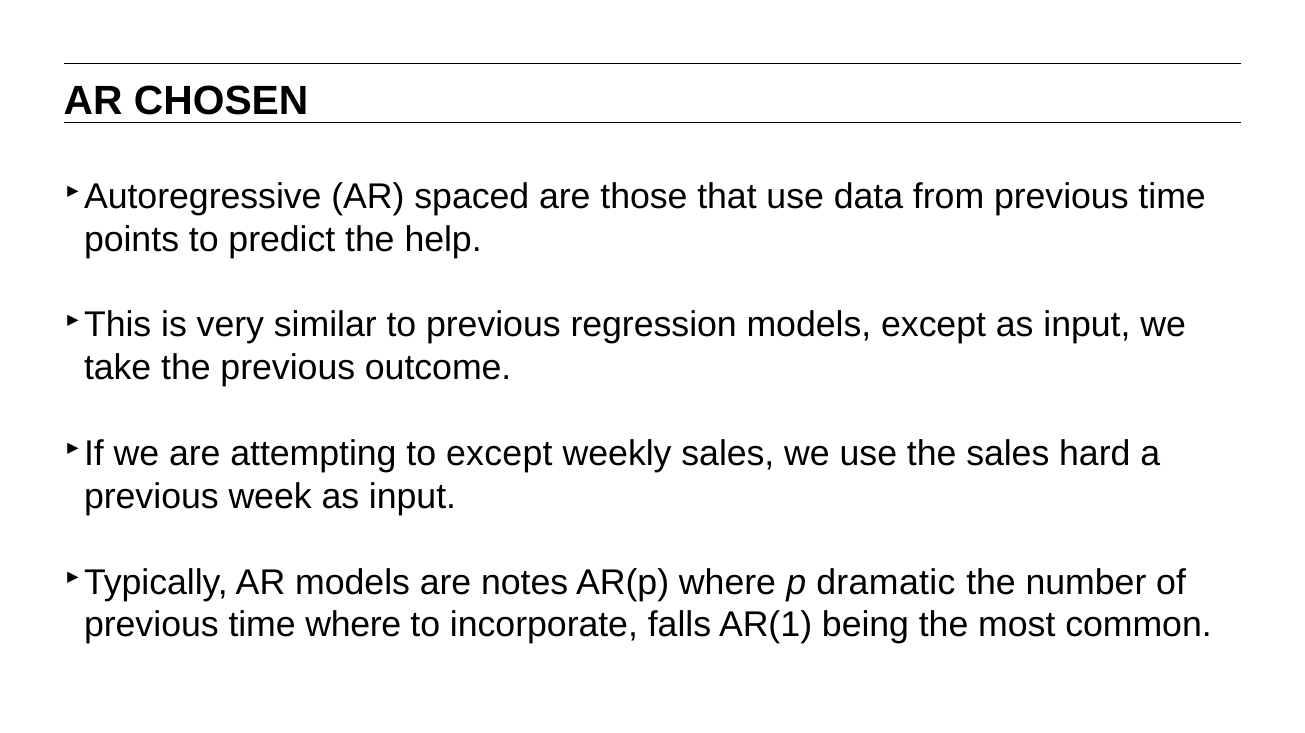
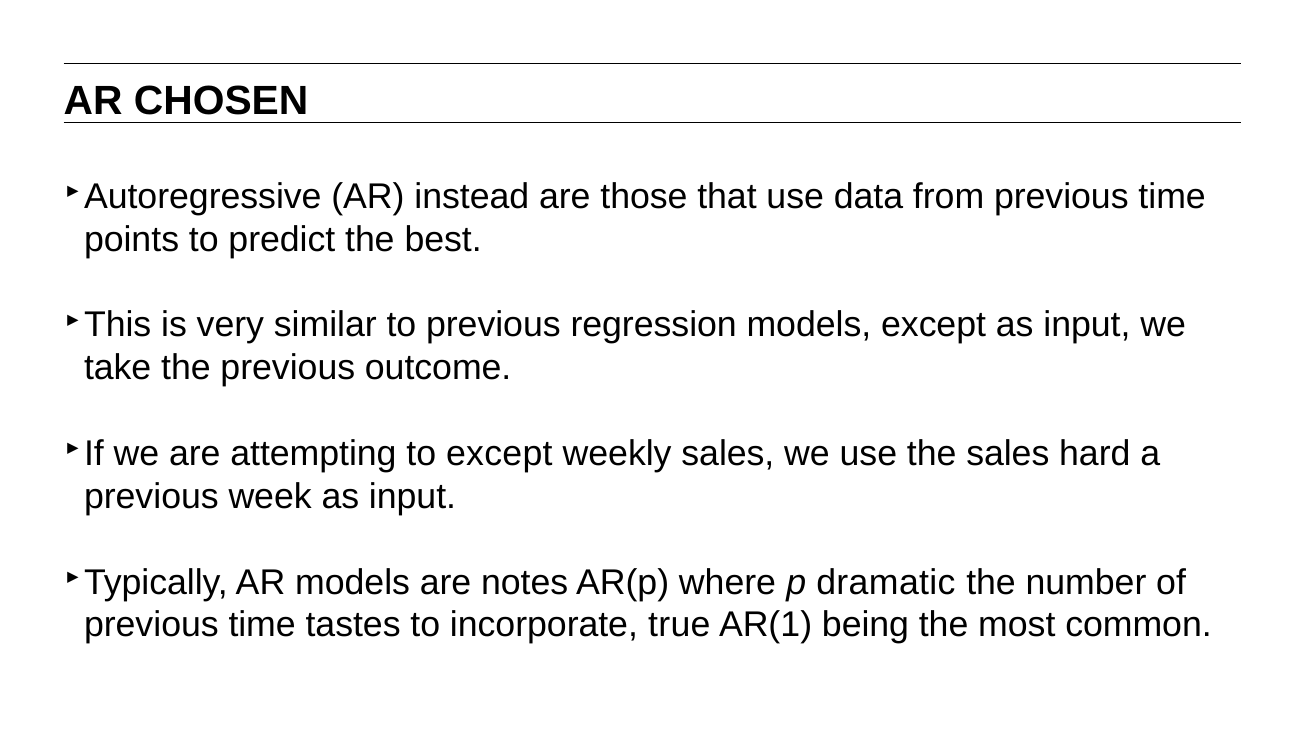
spaced: spaced -> instead
help: help -> best
time where: where -> tastes
falls: falls -> true
